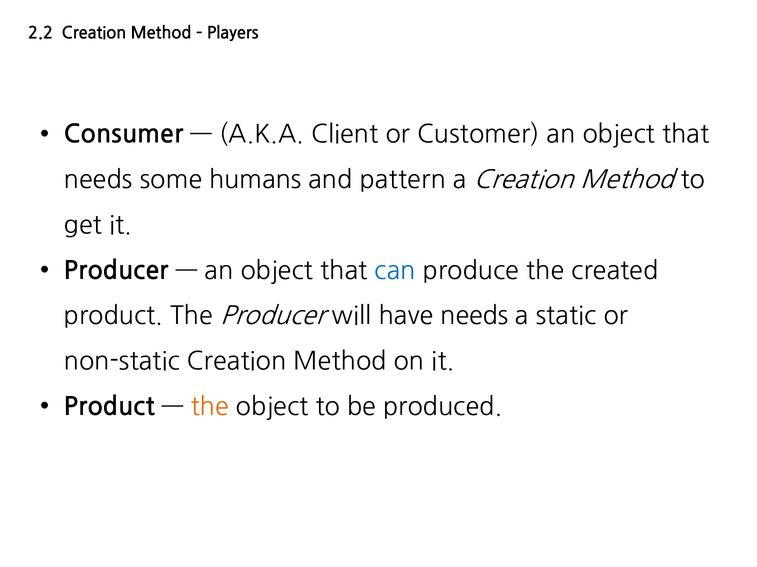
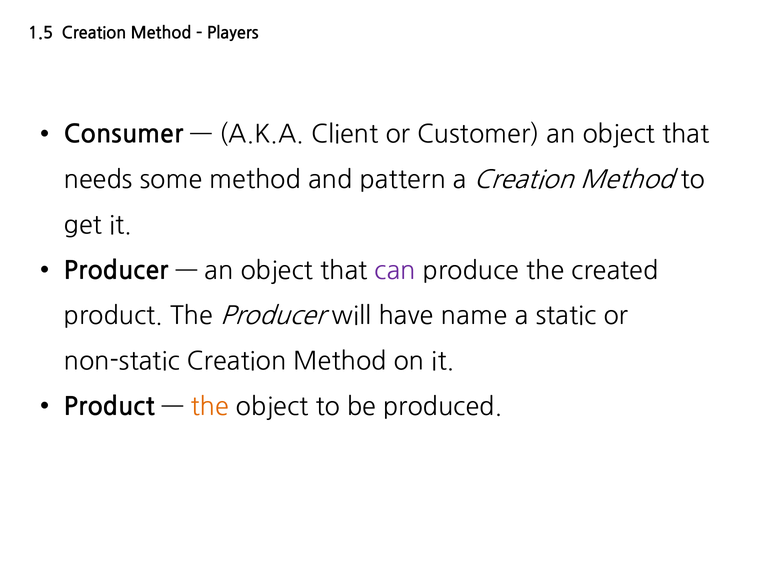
2.2: 2.2 -> 1.5
some humans: humans -> method
can colour: blue -> purple
have needs: needs -> name
